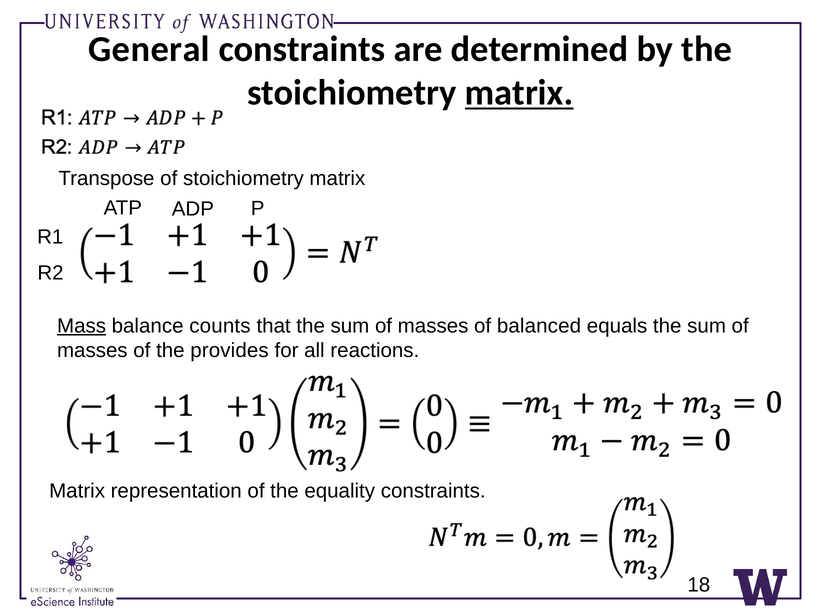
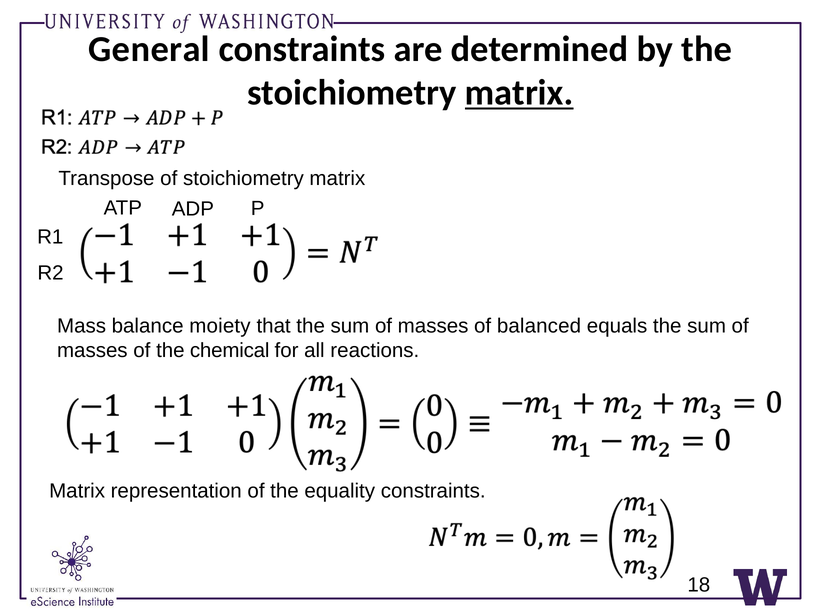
Mass underline: present -> none
counts: counts -> moiety
provides: provides -> chemical
